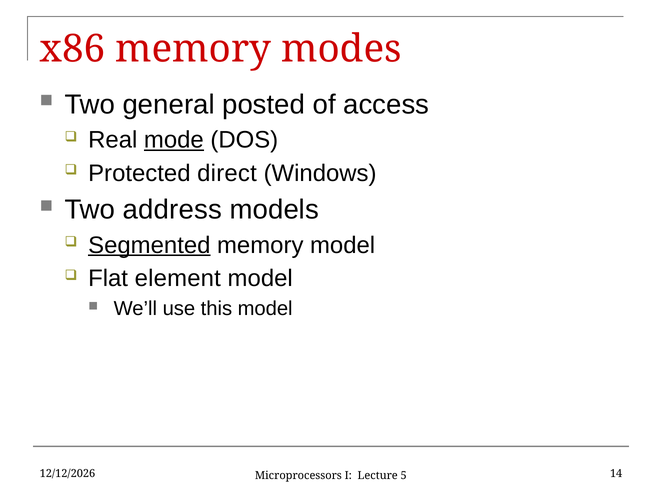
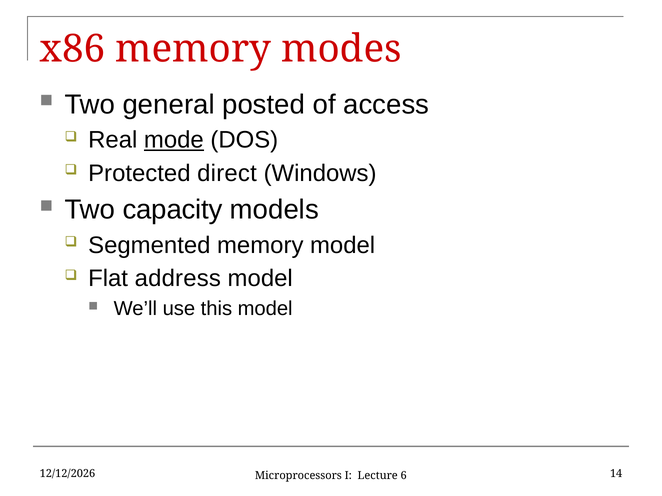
address: address -> capacity
Segmented underline: present -> none
element: element -> address
5: 5 -> 6
